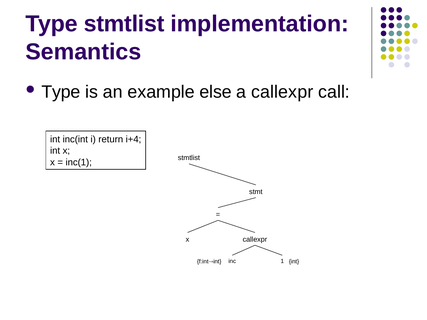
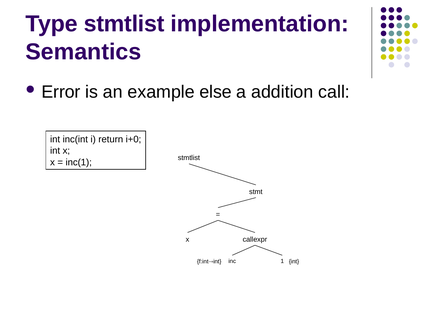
Type at (61, 92): Type -> Error
a callexpr: callexpr -> addition
i+4: i+4 -> i+0
